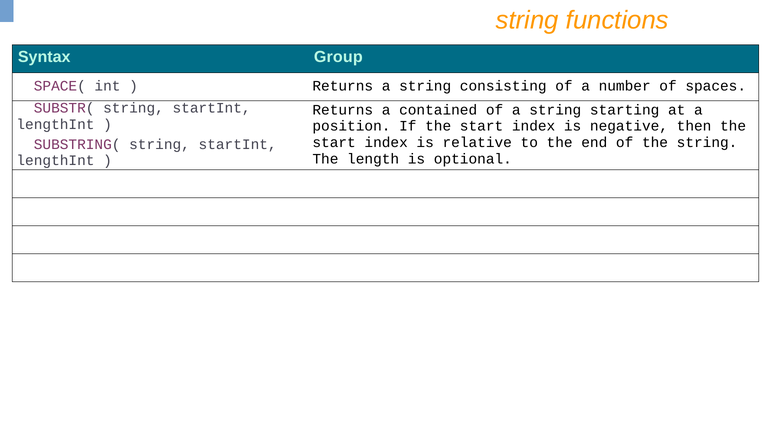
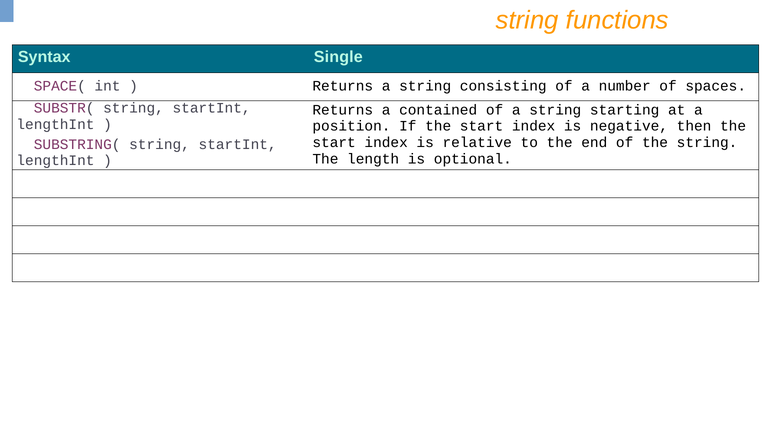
Group: Group -> Single
